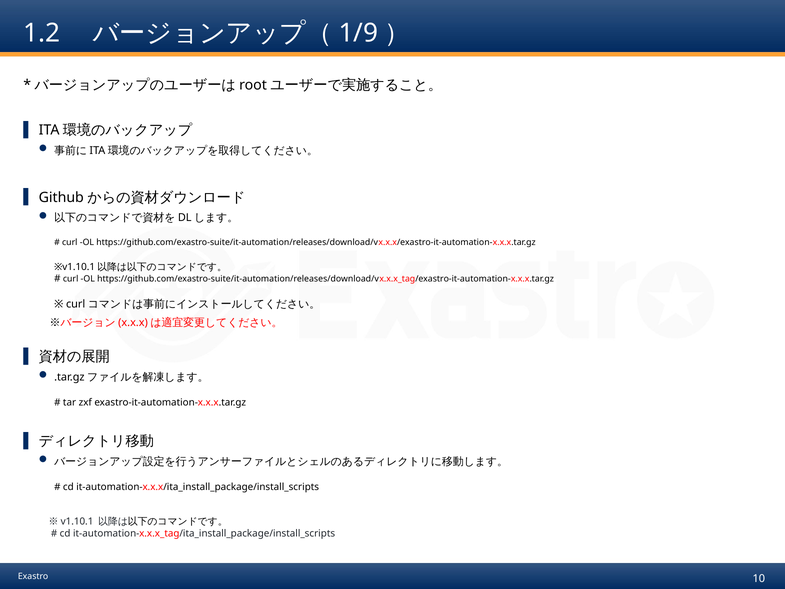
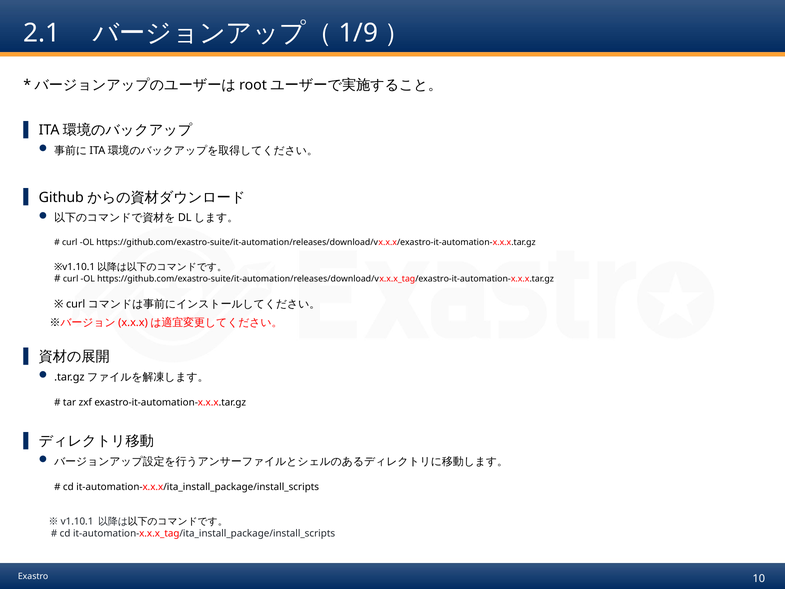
1.2: 1.2 -> 2.1
